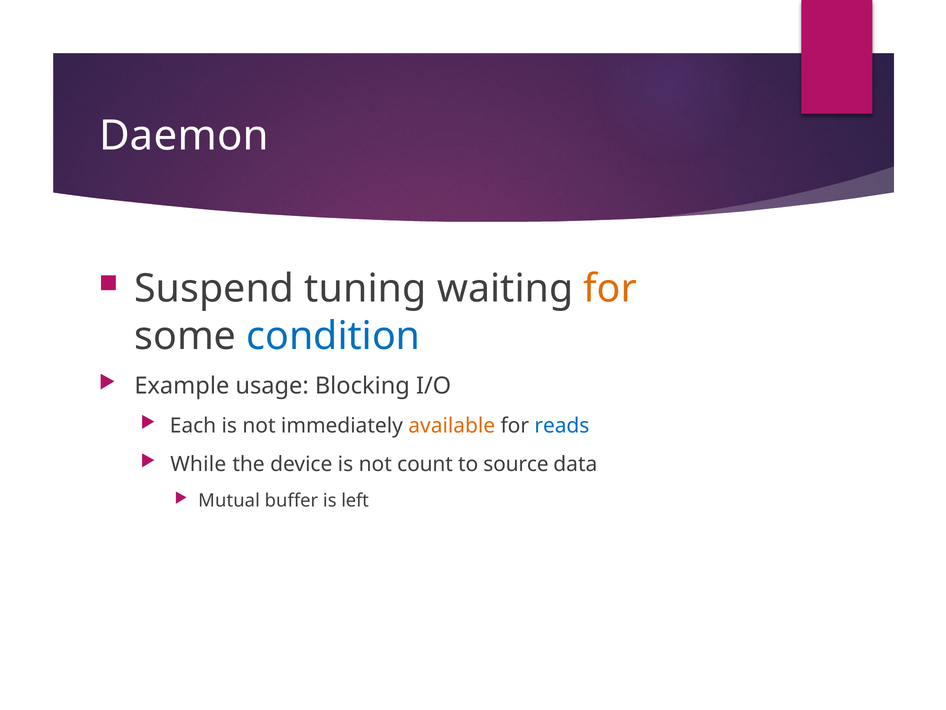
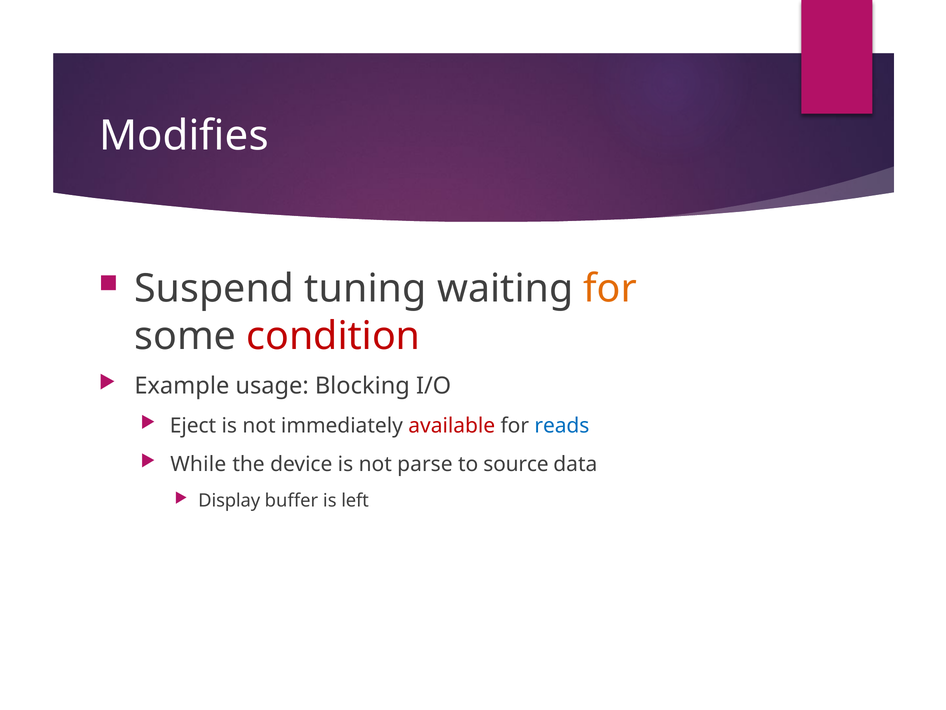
Daemon: Daemon -> Modifies
condition colour: blue -> red
Each: Each -> Eject
available colour: orange -> red
count: count -> parse
Mutual: Mutual -> Display
